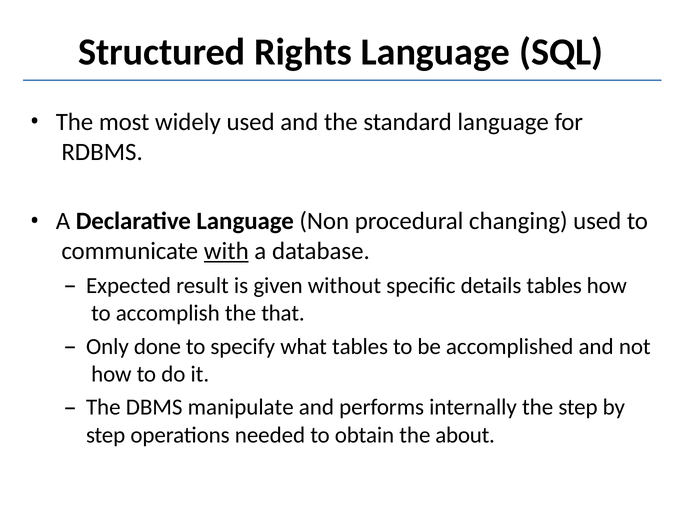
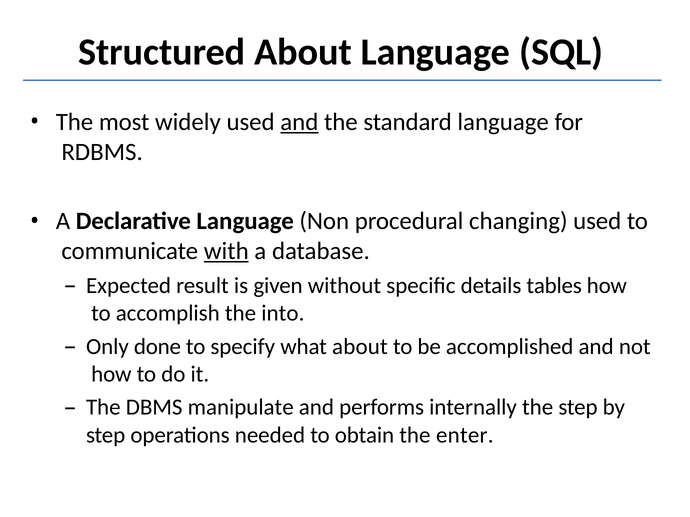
Structured Rights: Rights -> About
and at (299, 122) underline: none -> present
that: that -> into
what tables: tables -> about
about: about -> enter
